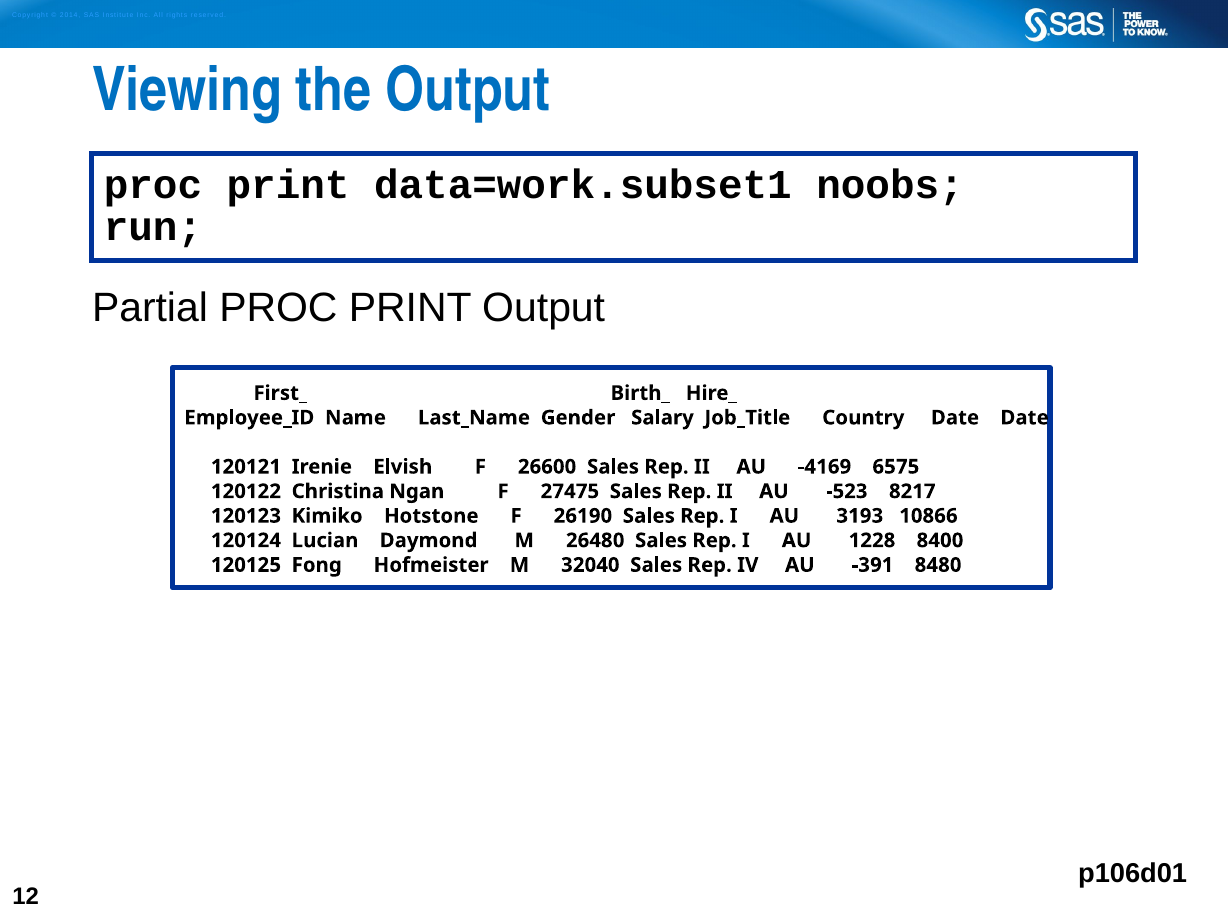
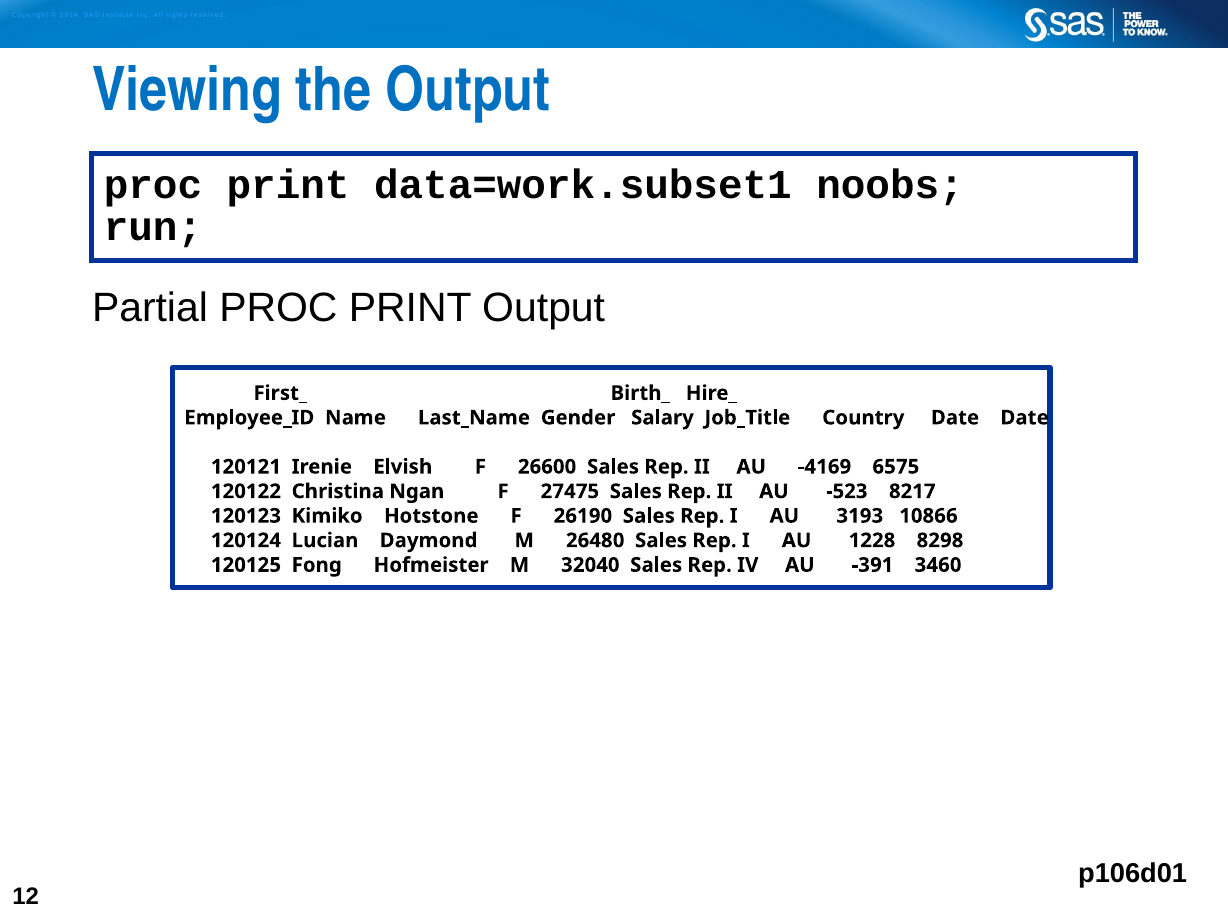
8400: 8400 -> 8298
8480: 8480 -> 3460
